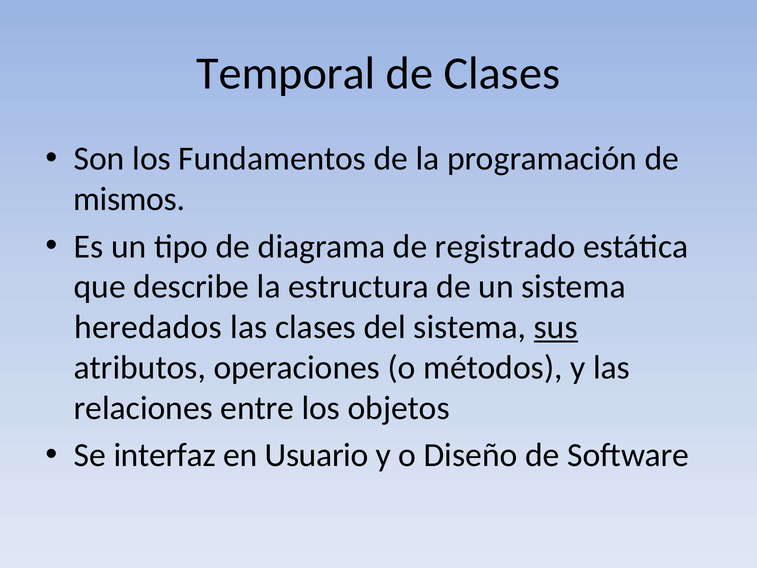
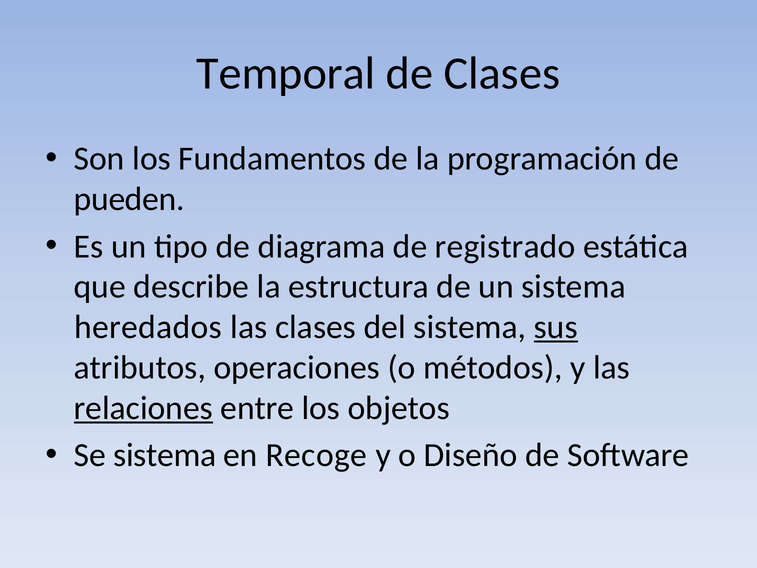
mismos: mismos -> pueden
relaciones underline: none -> present
Se interfaz: interfaz -> sistema
Usuario: Usuario -> Recoge
